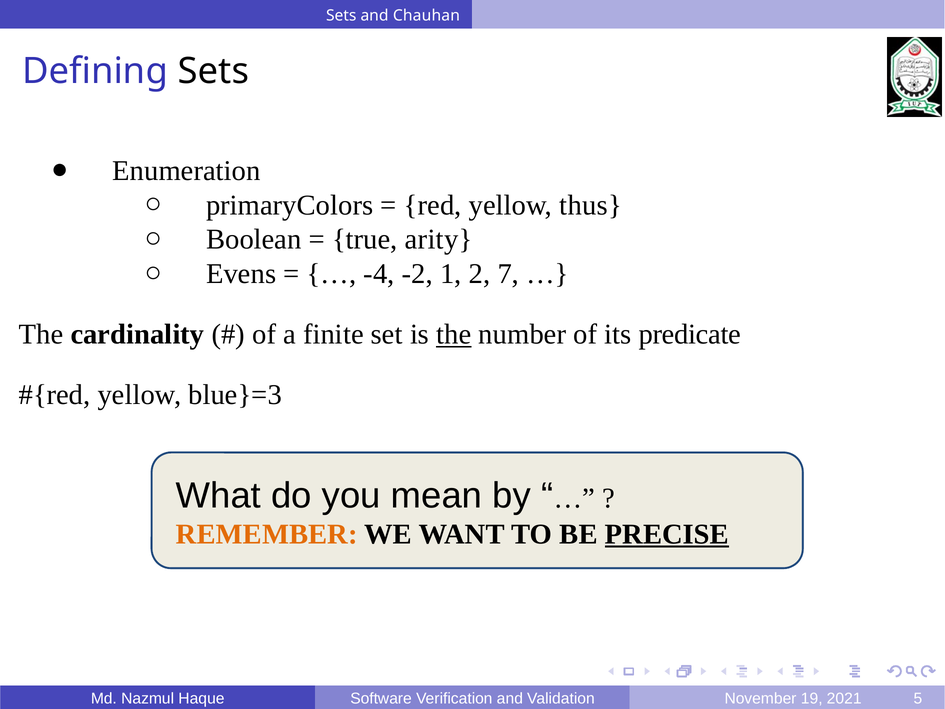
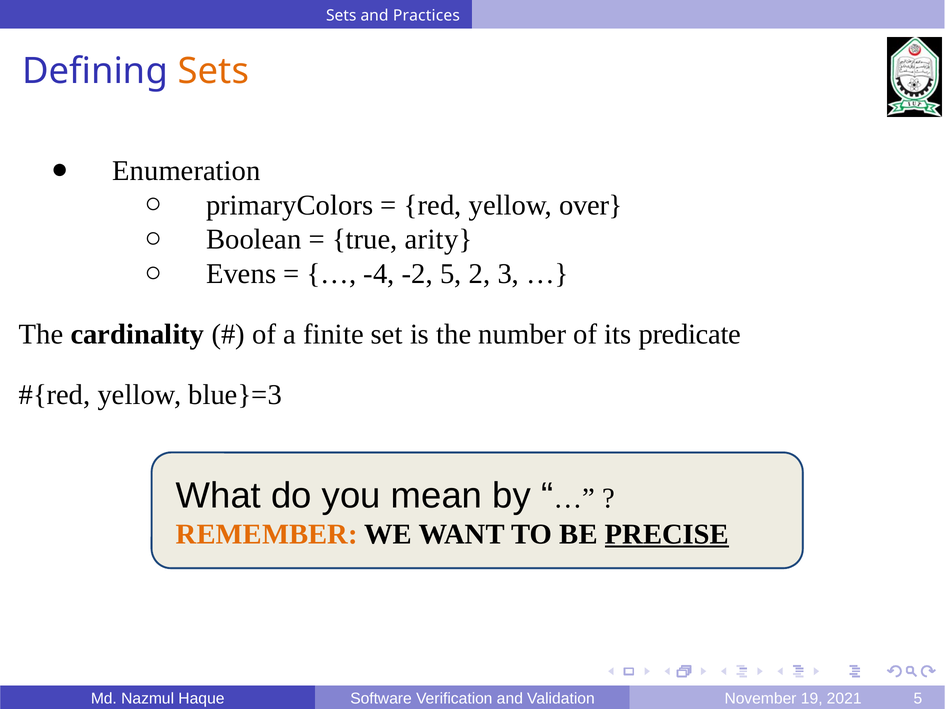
Chauhan: Chauhan -> Practices
Sets at (213, 71) colour: black -> orange
thus: thus -> over
-2 1: 1 -> 5
7: 7 -> 3
the at (454, 335) underline: present -> none
